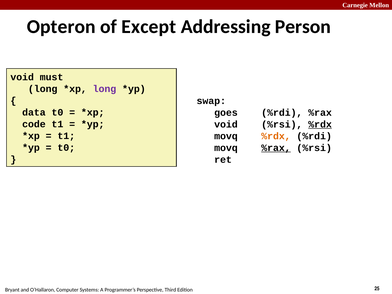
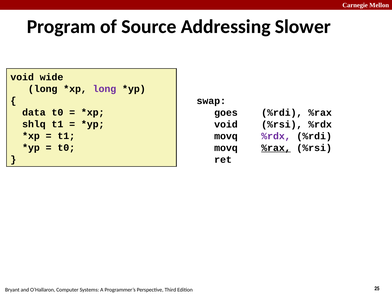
Opteron: Opteron -> Program
Except: Except -> Source
Person: Person -> Slower
must: must -> wide
code: code -> shlq
%rdx at (320, 124) underline: present -> none
%rdx at (276, 136) colour: orange -> purple
